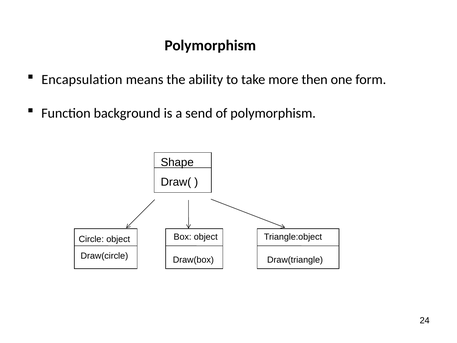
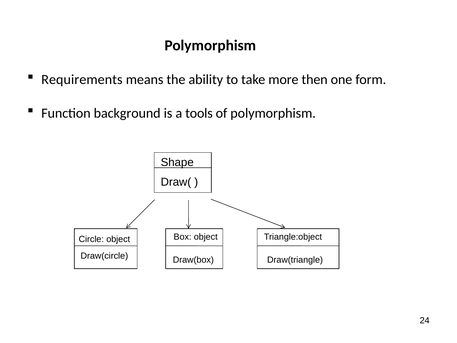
Encapsulation: Encapsulation -> Requirements
send: send -> tools
